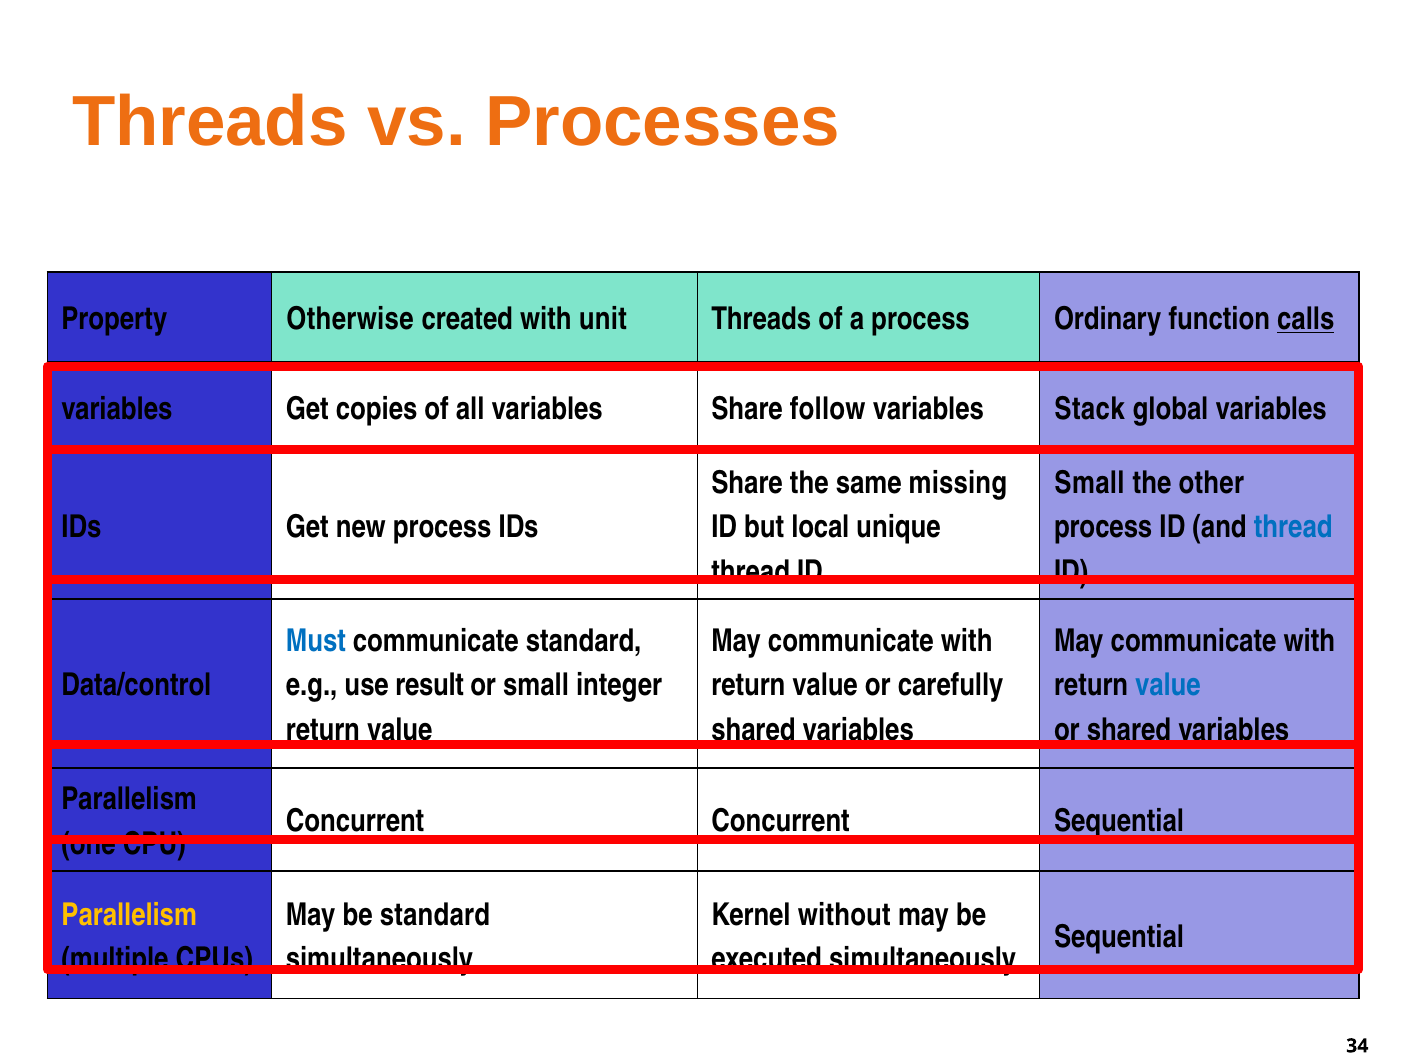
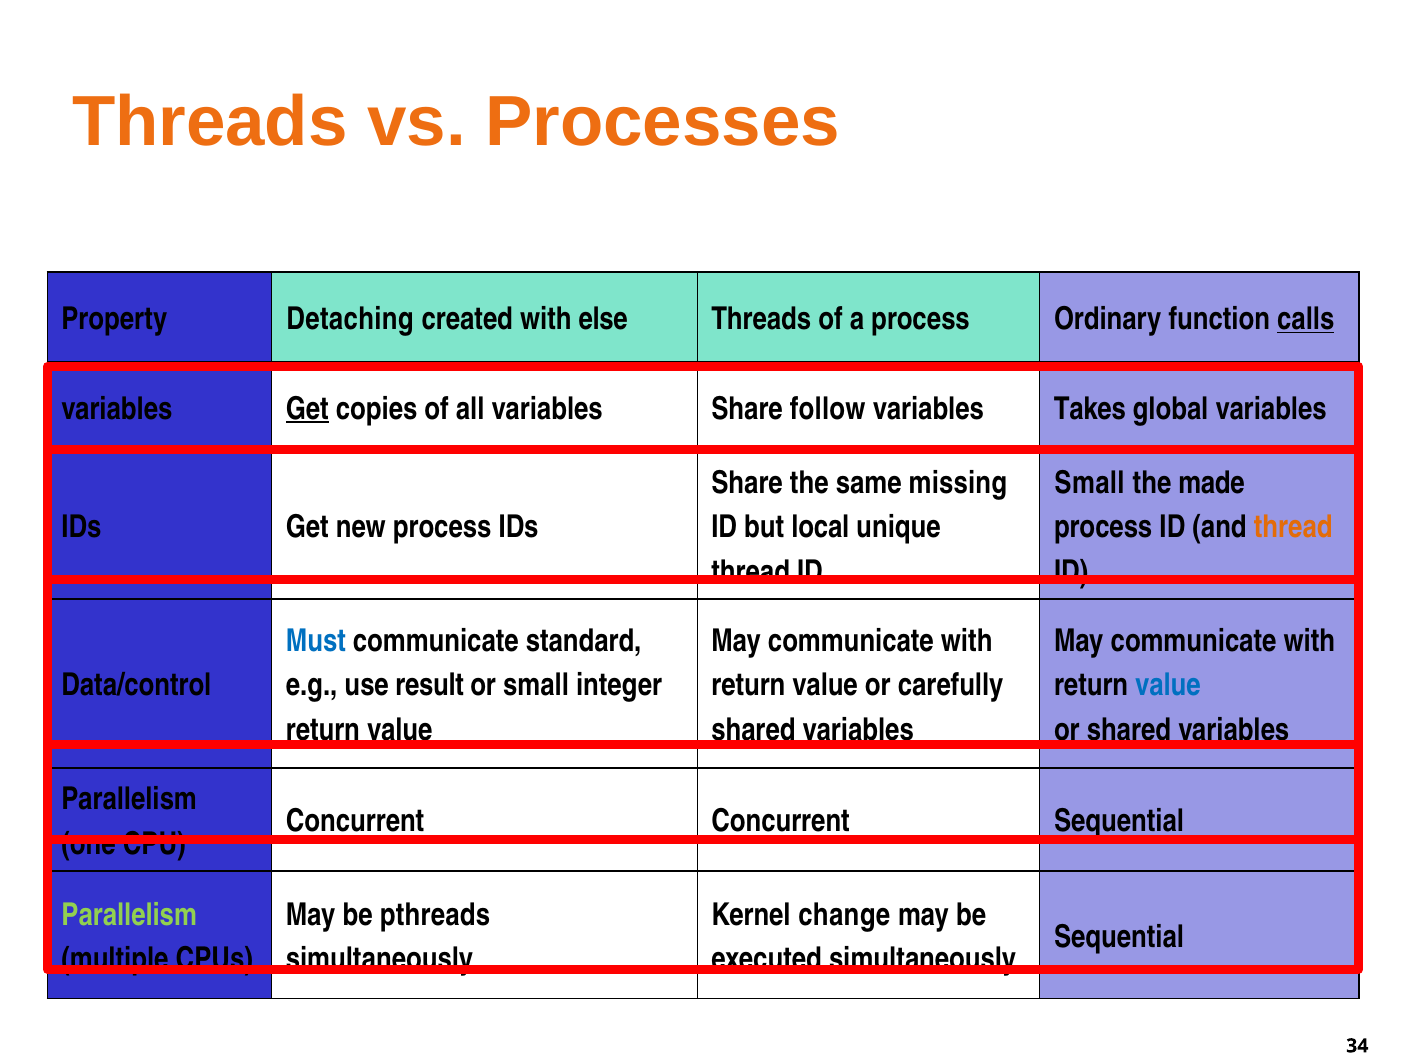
Otherwise: Otherwise -> Detaching
unit: unit -> else
Get at (307, 409) underline: none -> present
Stack: Stack -> Takes
other: other -> made
thread at (1293, 527) colour: blue -> orange
Parallelism at (129, 914) colour: yellow -> light green
be standard: standard -> pthreads
without: without -> change
